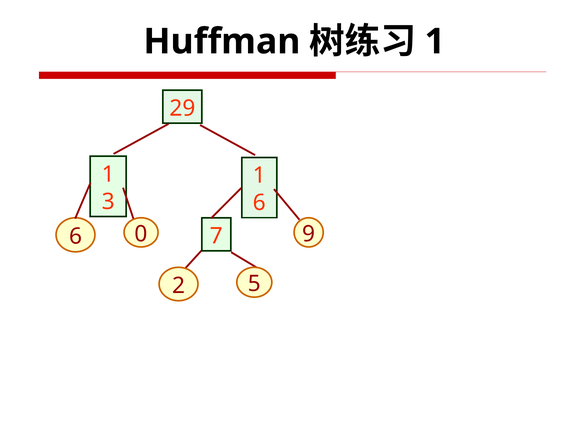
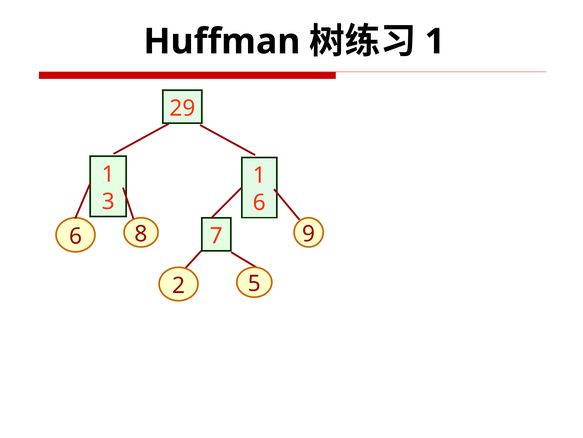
0: 0 -> 8
